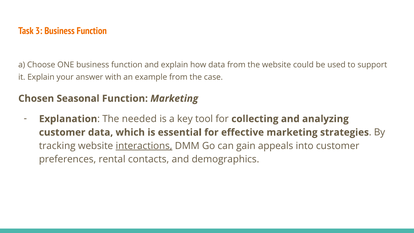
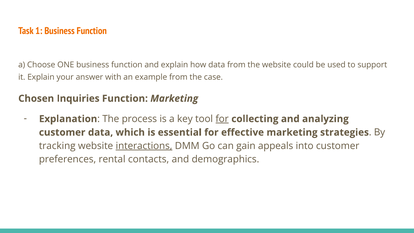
3: 3 -> 1
Seasonal: Seasonal -> Inquiries
needed: needed -> process
for at (222, 119) underline: none -> present
